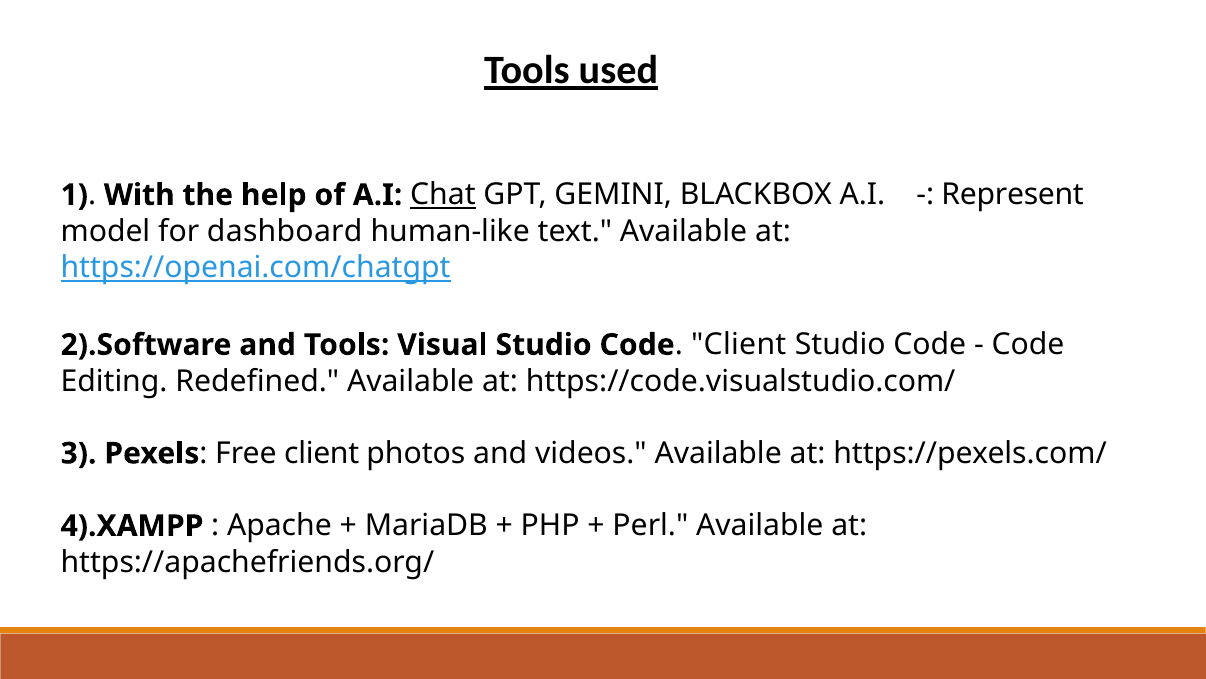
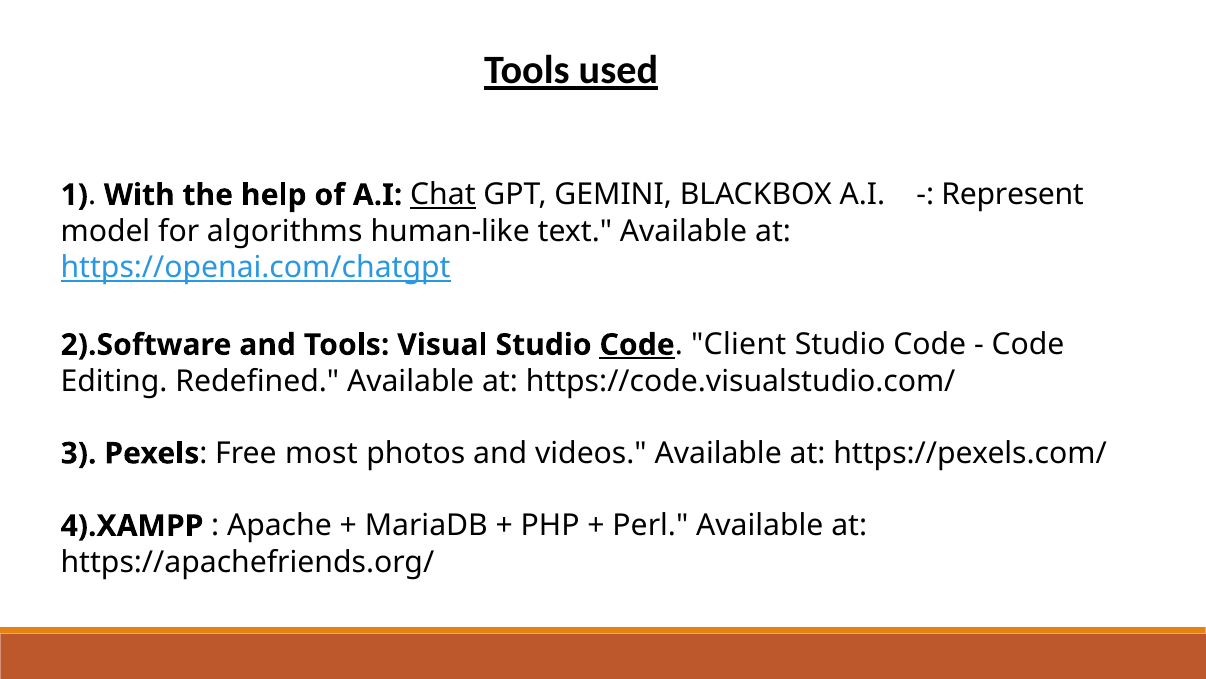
dashboard: dashboard -> algorithms
Code at (637, 345) underline: none -> present
Free client: client -> most
